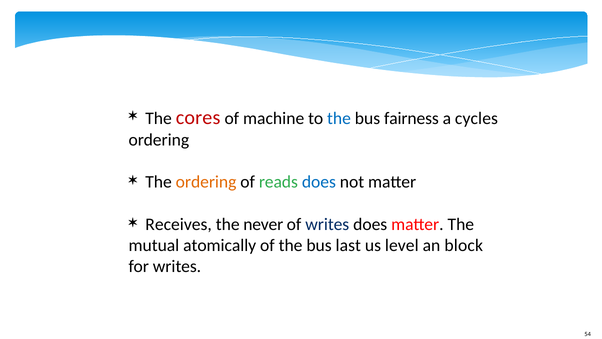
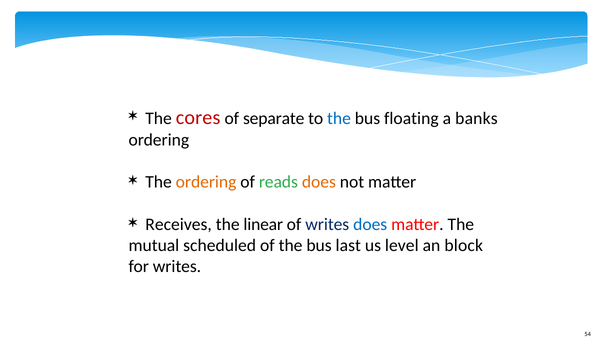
machine: machine -> separate
fairness: fairness -> floating
cycles: cycles -> banks
does at (319, 182) colour: blue -> orange
never: never -> linear
does at (370, 224) colour: black -> blue
atomically: atomically -> scheduled
